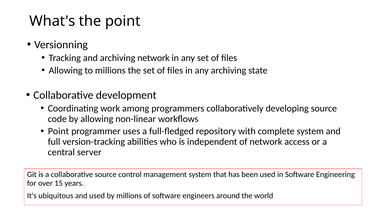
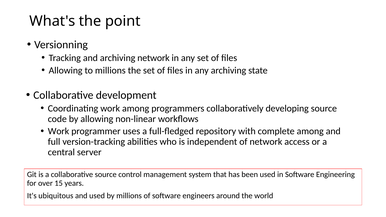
Point at (58, 131): Point -> Work
complete system: system -> among
